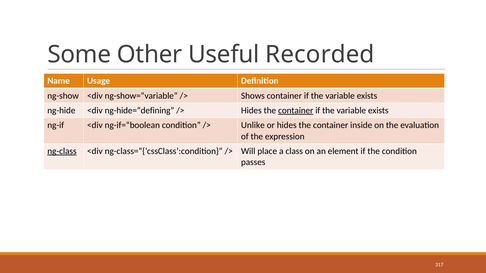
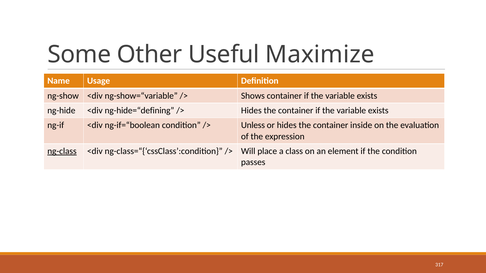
Recorded: Recorded -> Maximize
container at (296, 111) underline: present -> none
Unlike: Unlike -> Unless
